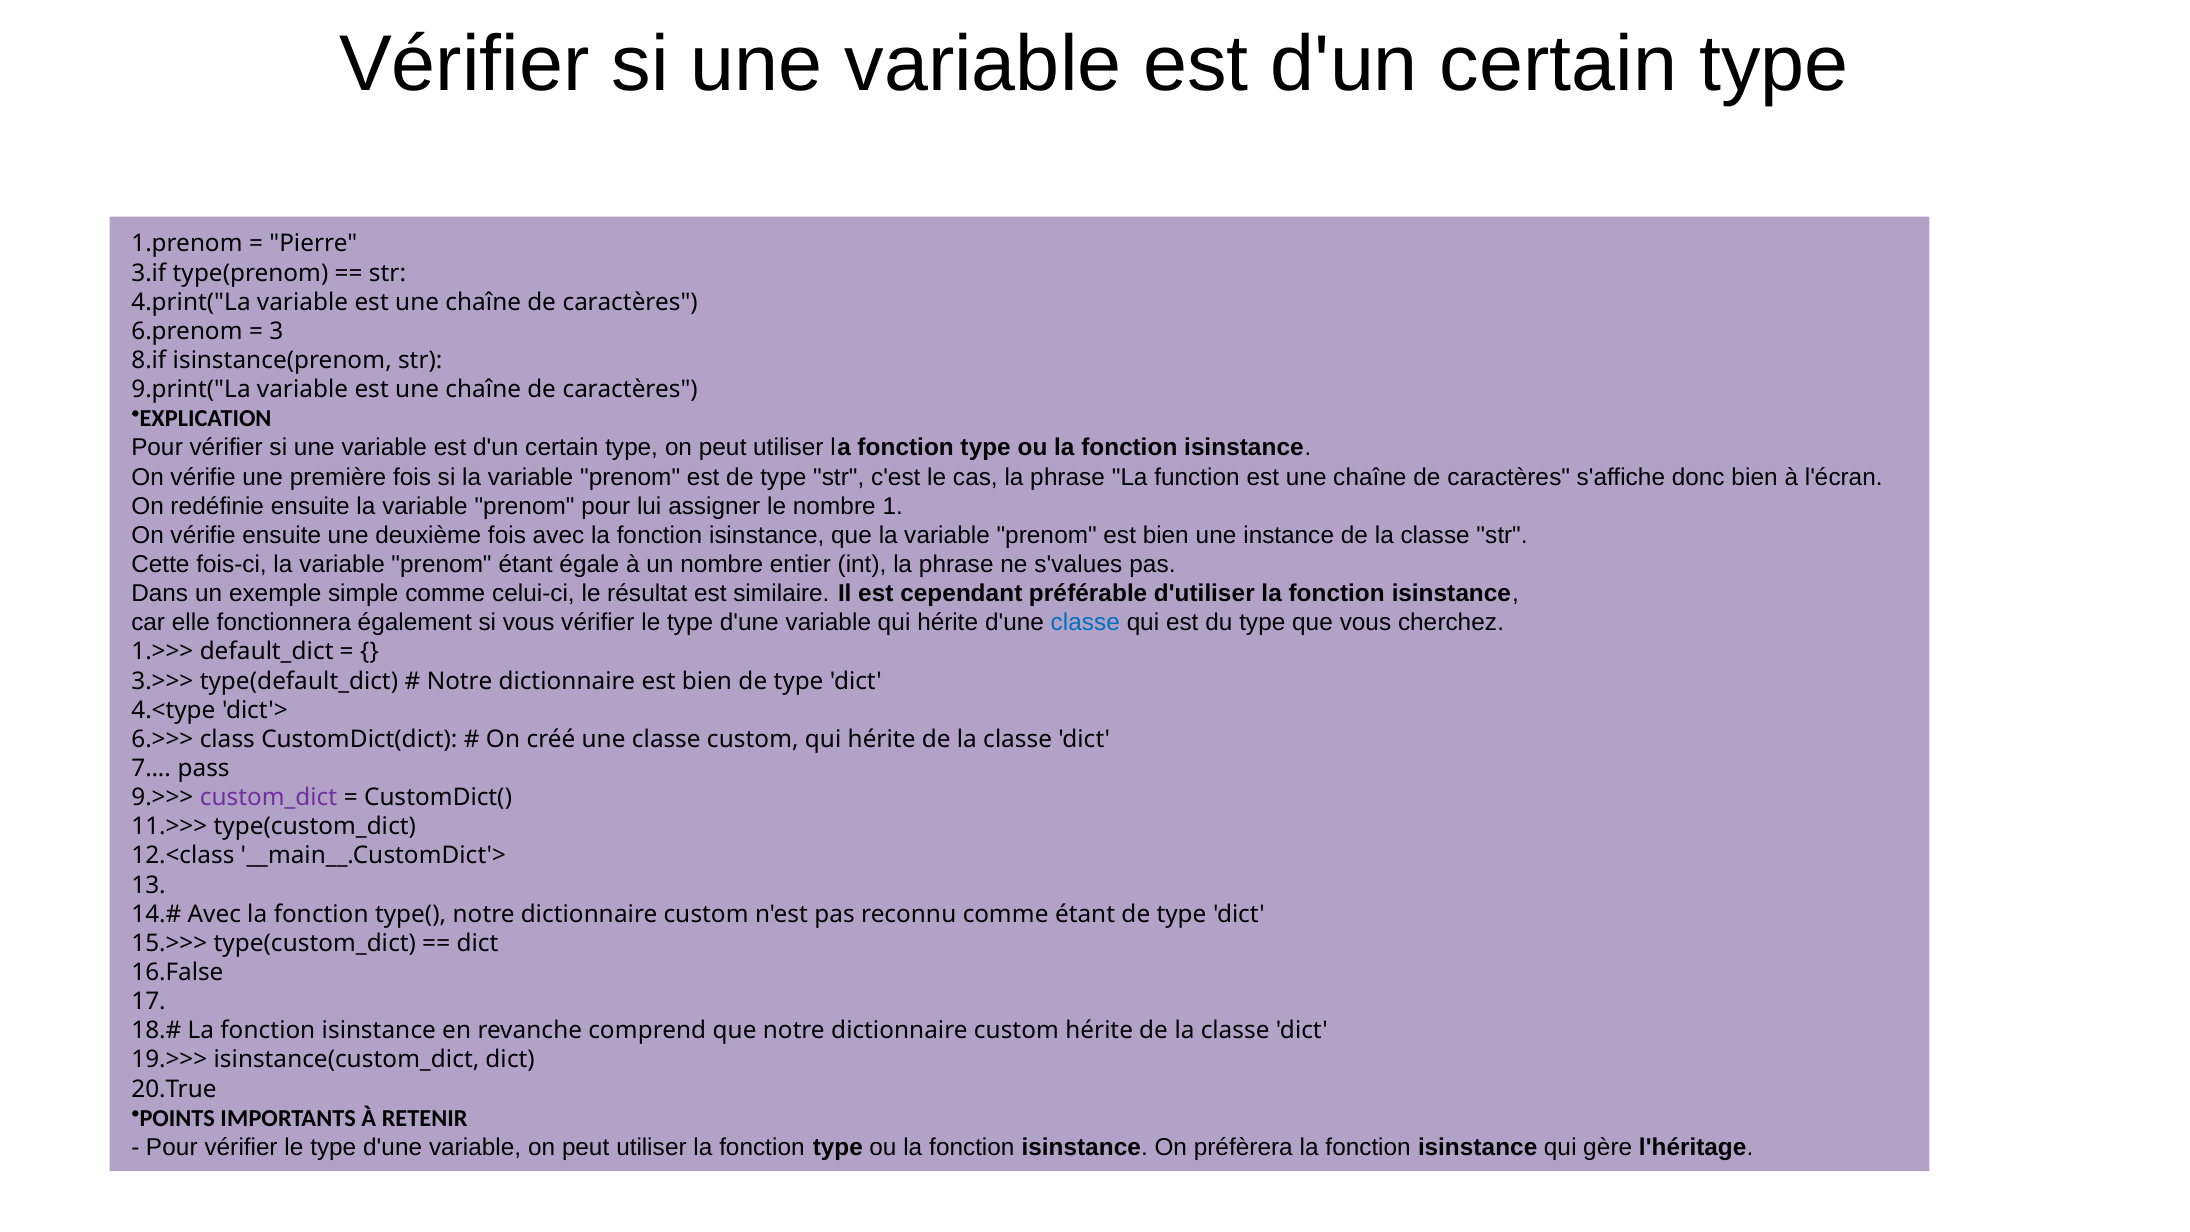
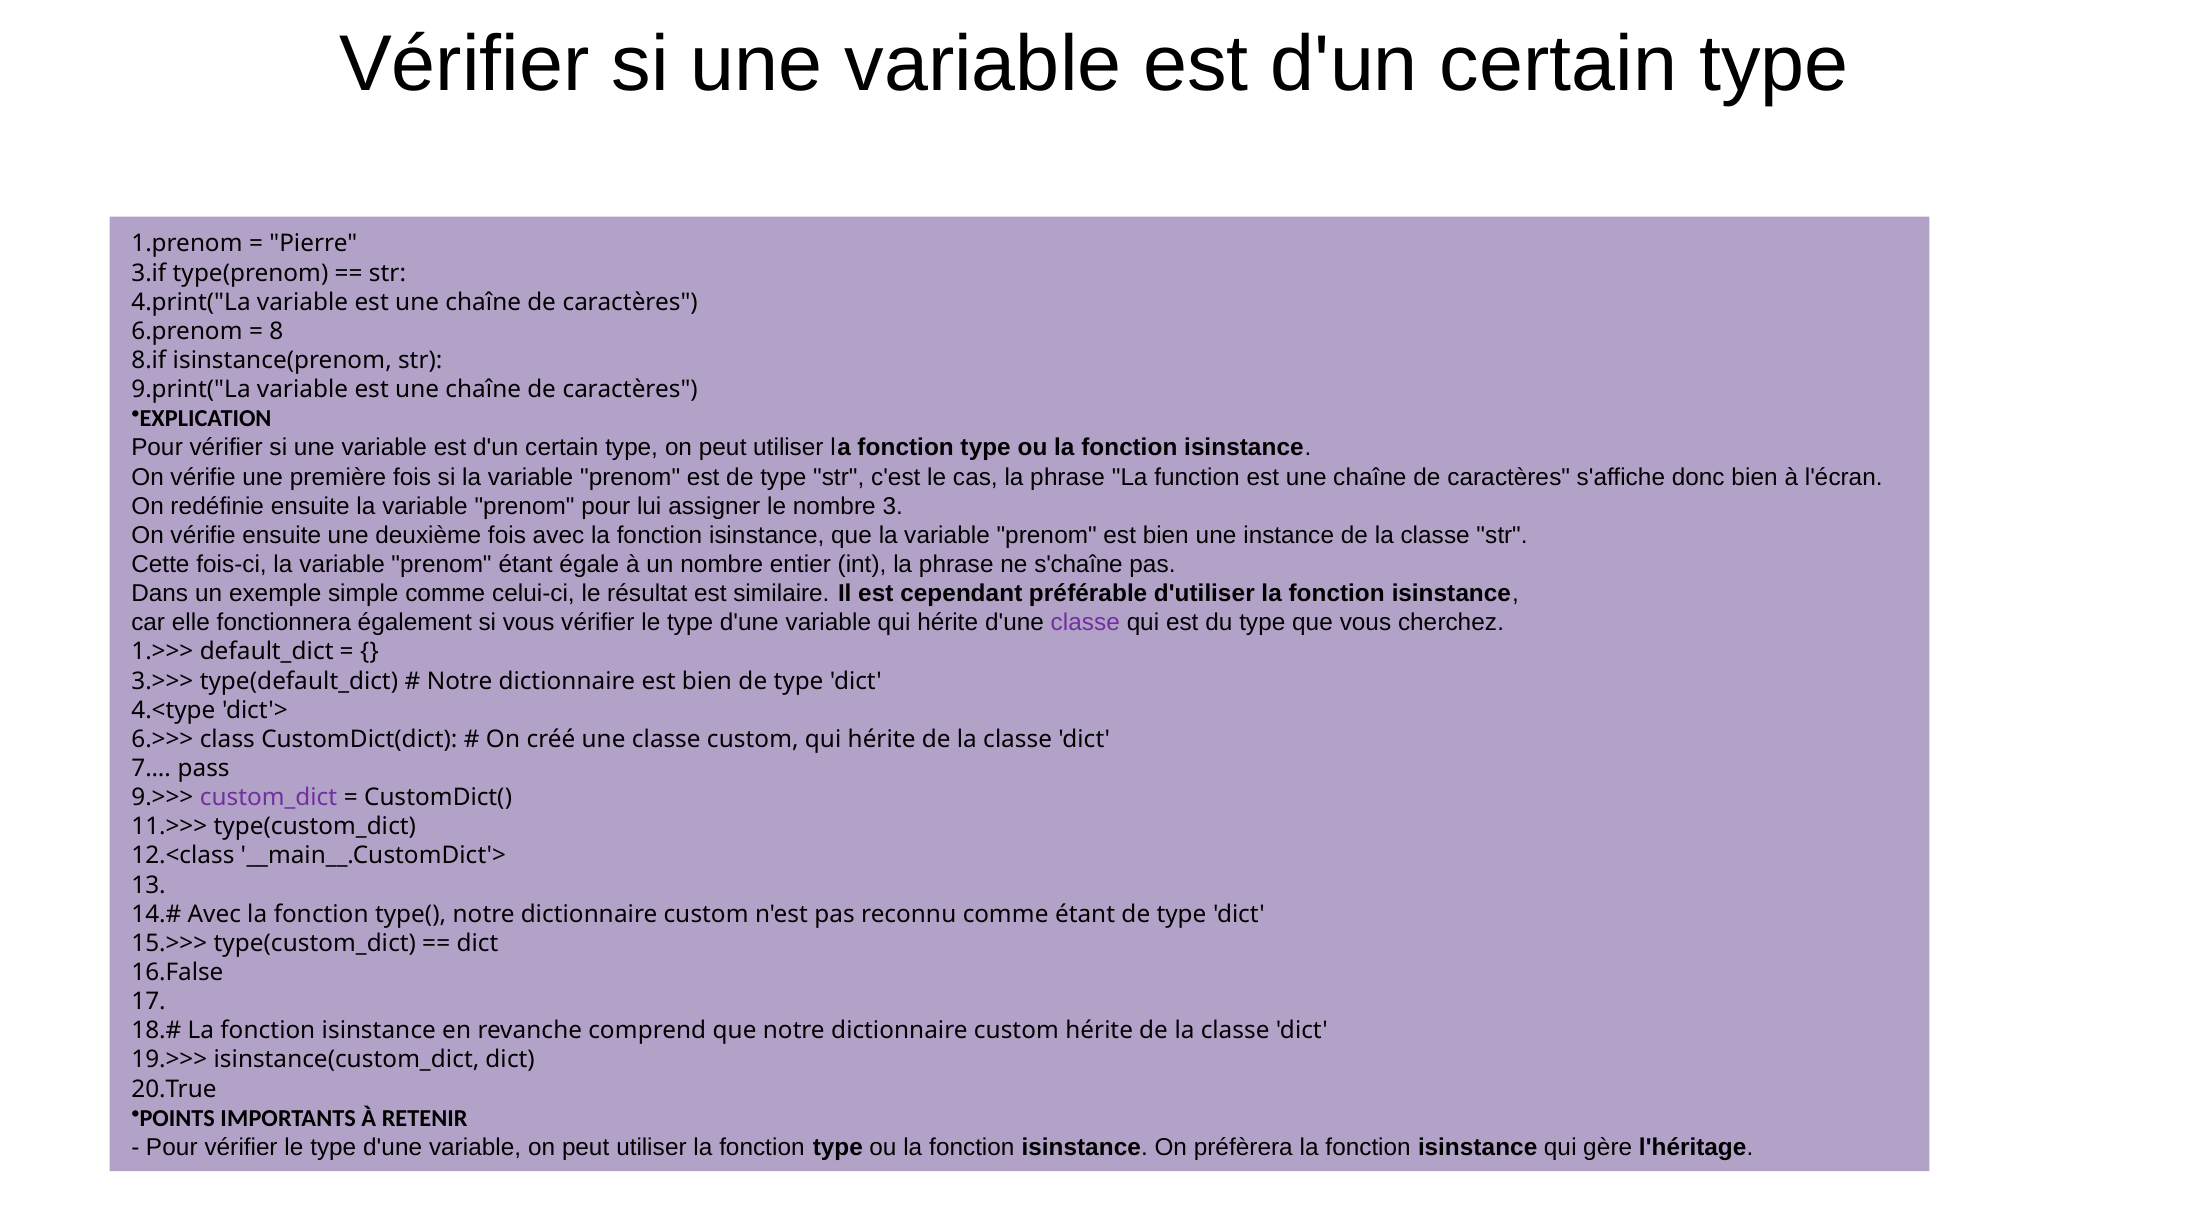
3: 3 -> 8
1: 1 -> 3
s'values: s'values -> s'chaîne
classe at (1085, 623) colour: blue -> purple
